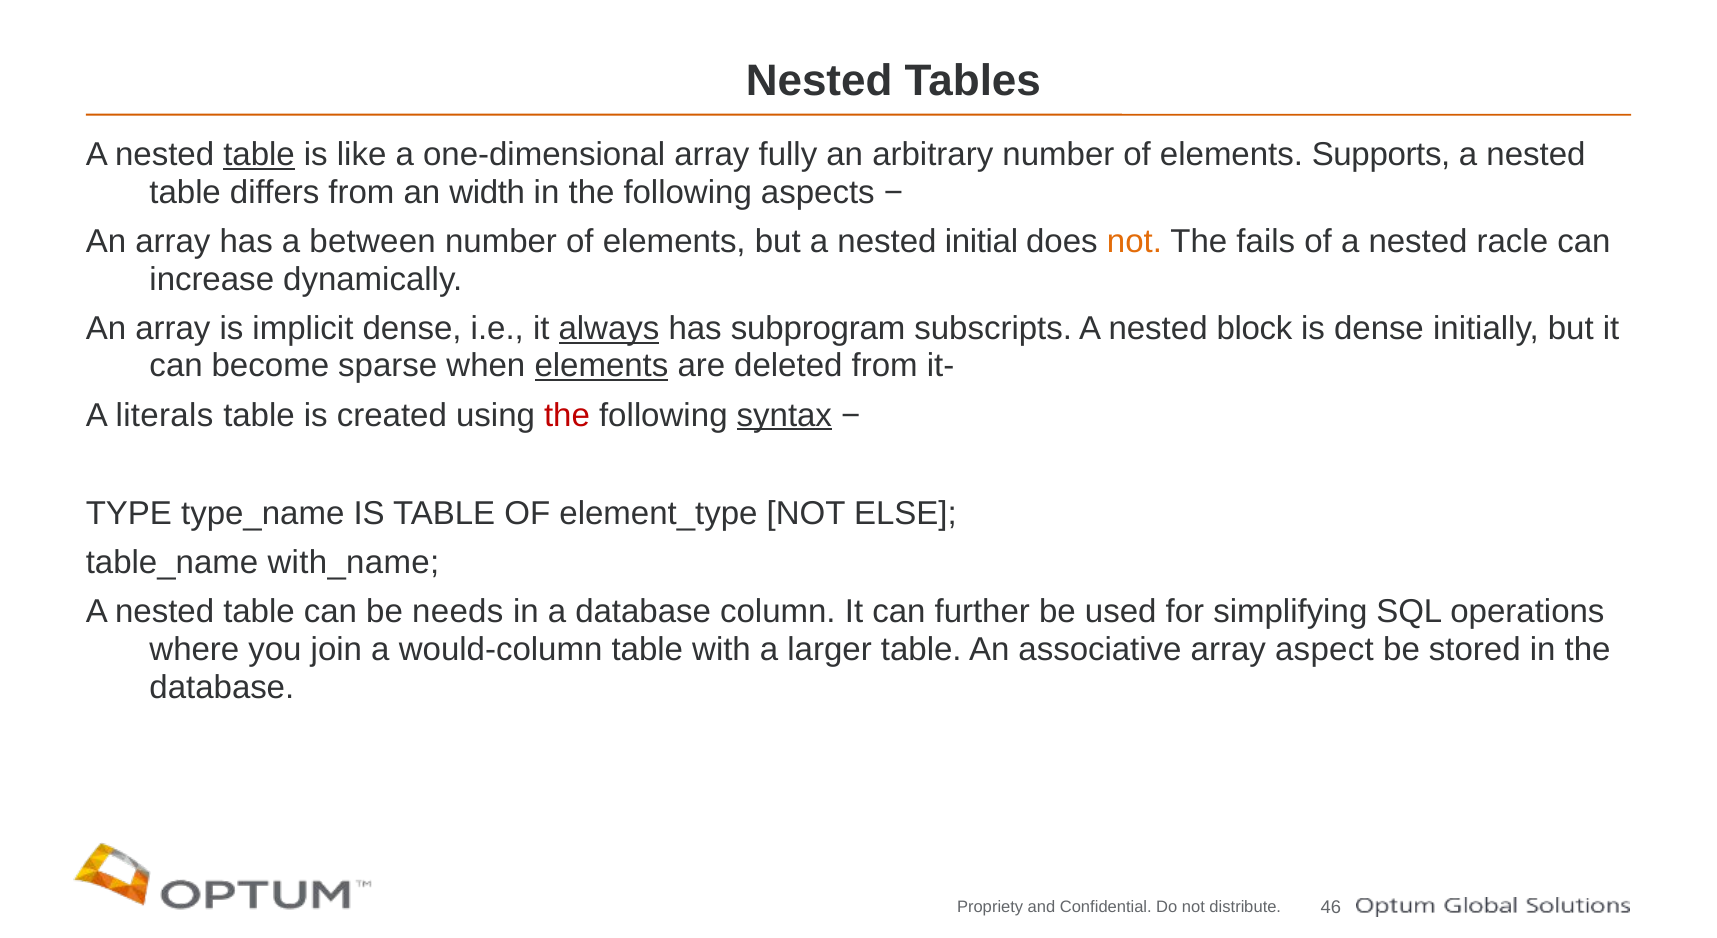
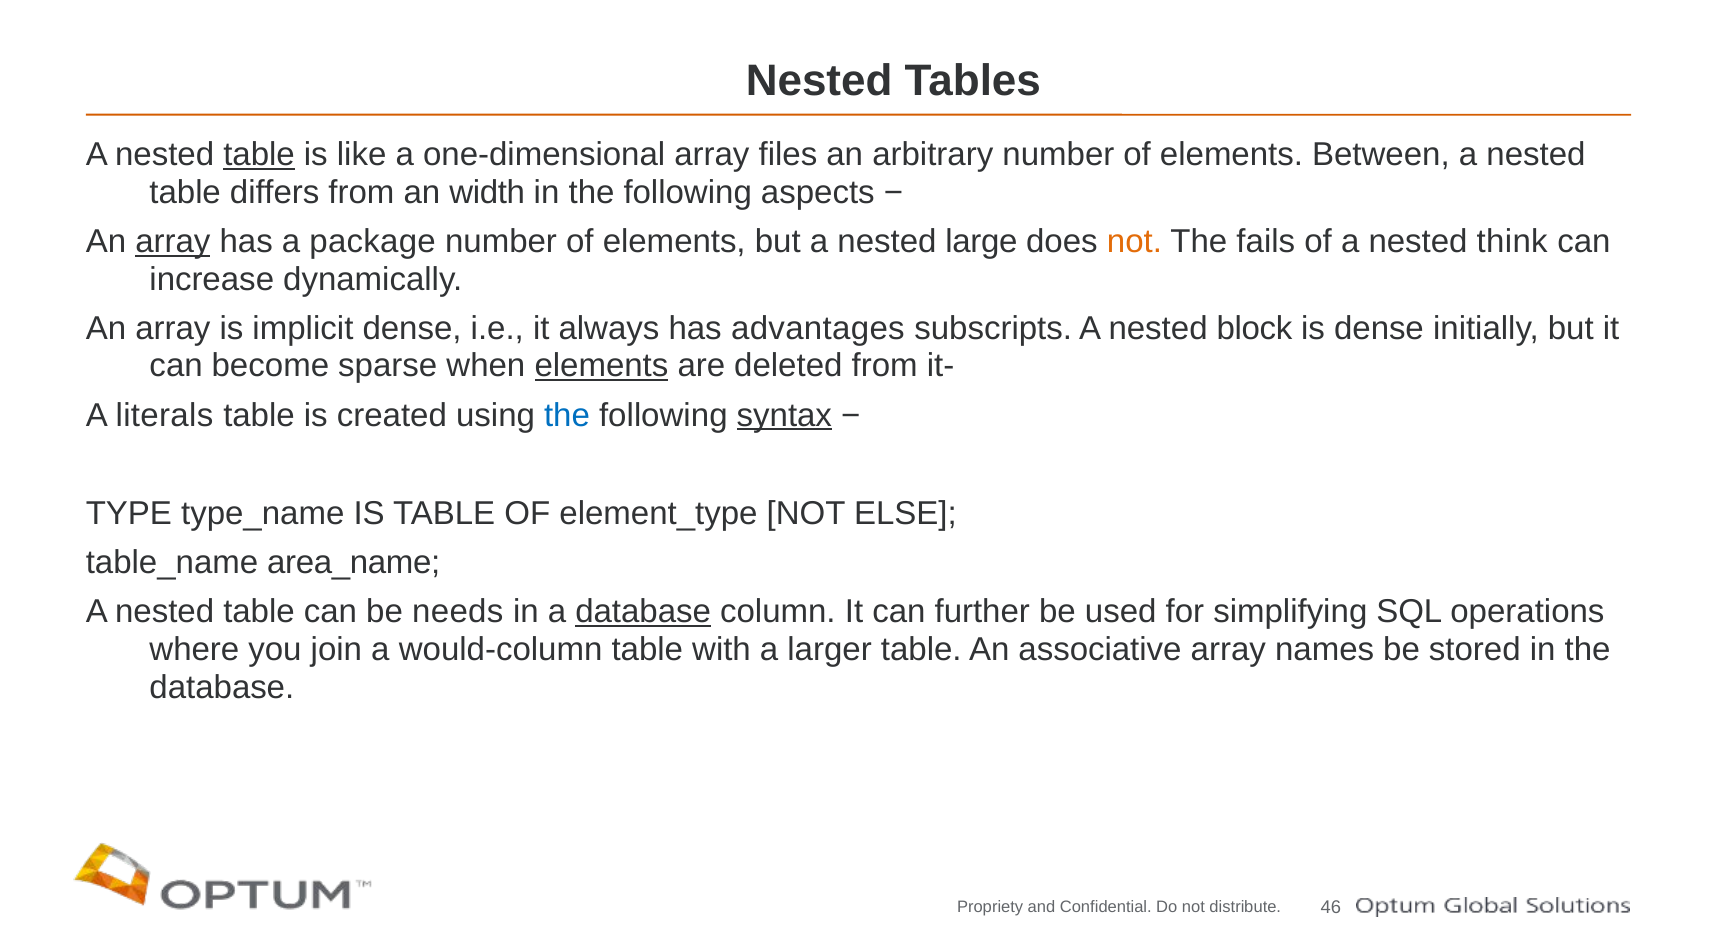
fully: fully -> files
Supports: Supports -> Between
array at (173, 242) underline: none -> present
between: between -> package
initial: initial -> large
racle: racle -> think
always underline: present -> none
subprogram: subprogram -> advantages
the at (567, 415) colour: red -> blue
with_name: with_name -> area_name
database at (643, 612) underline: none -> present
aspect: aspect -> names
